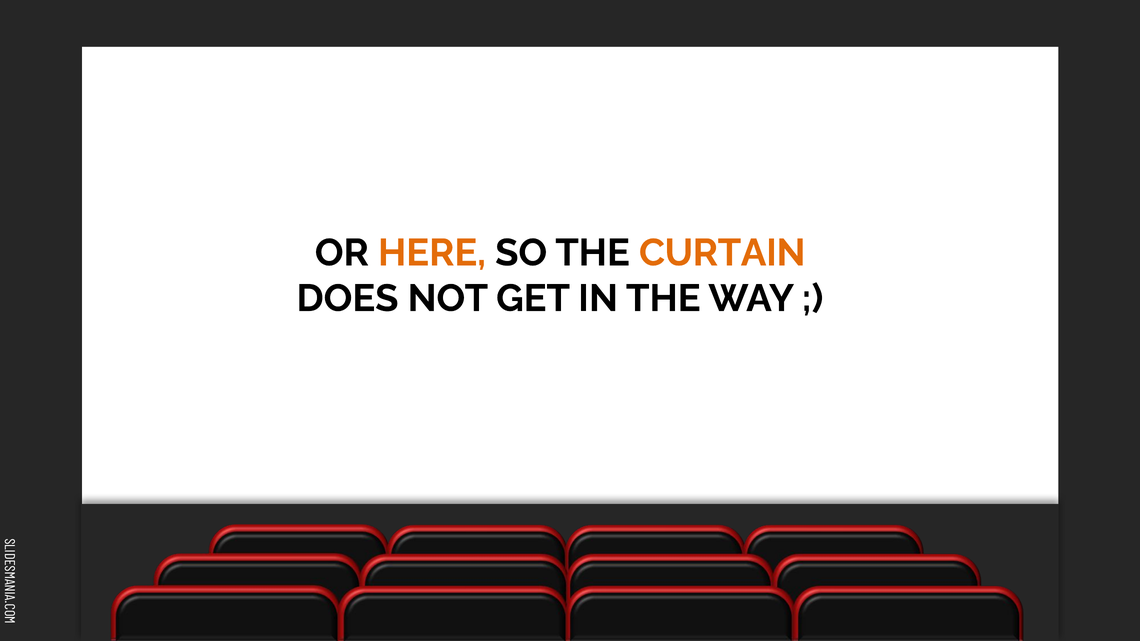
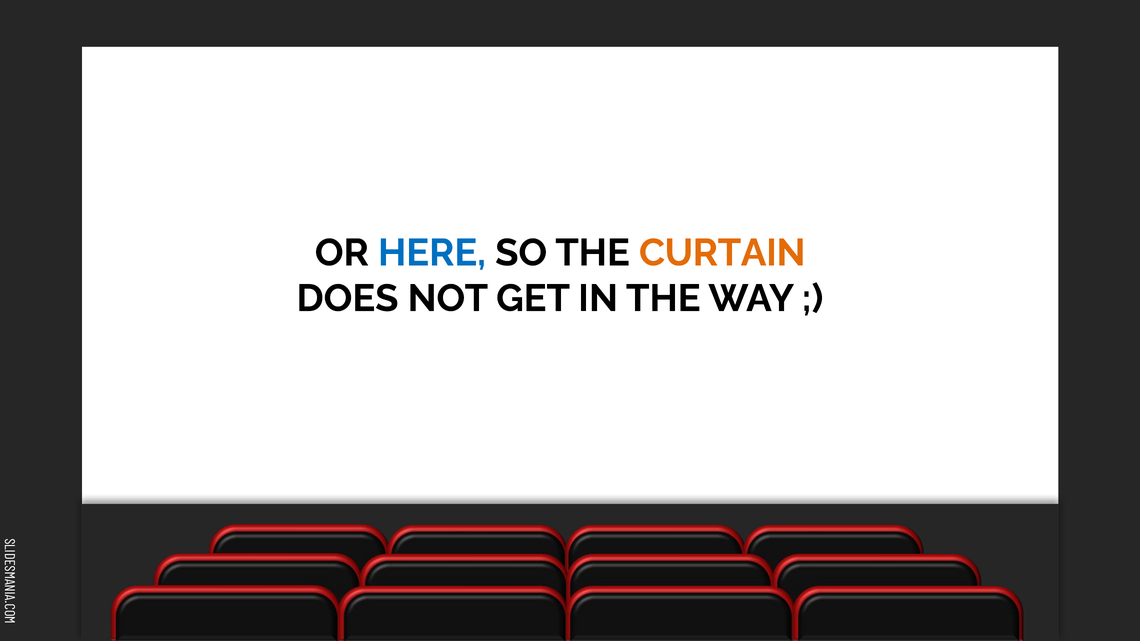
HERE colour: orange -> blue
